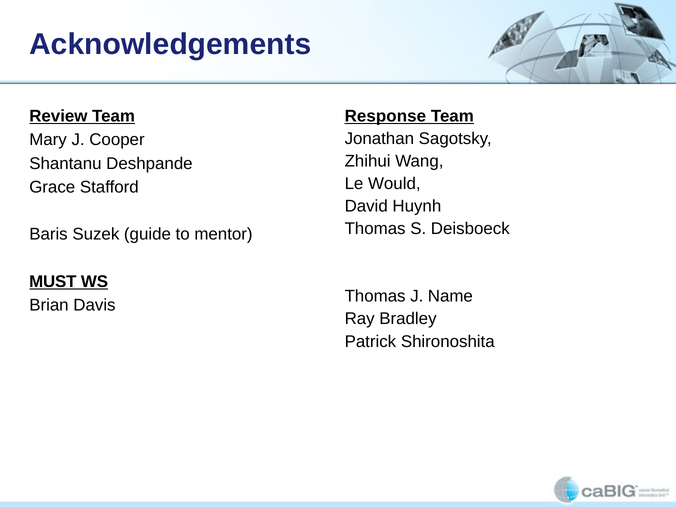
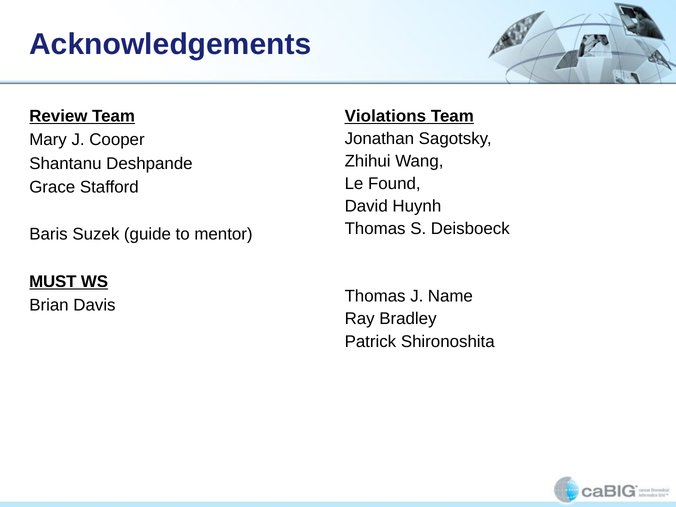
Response: Response -> Violations
Would: Would -> Found
